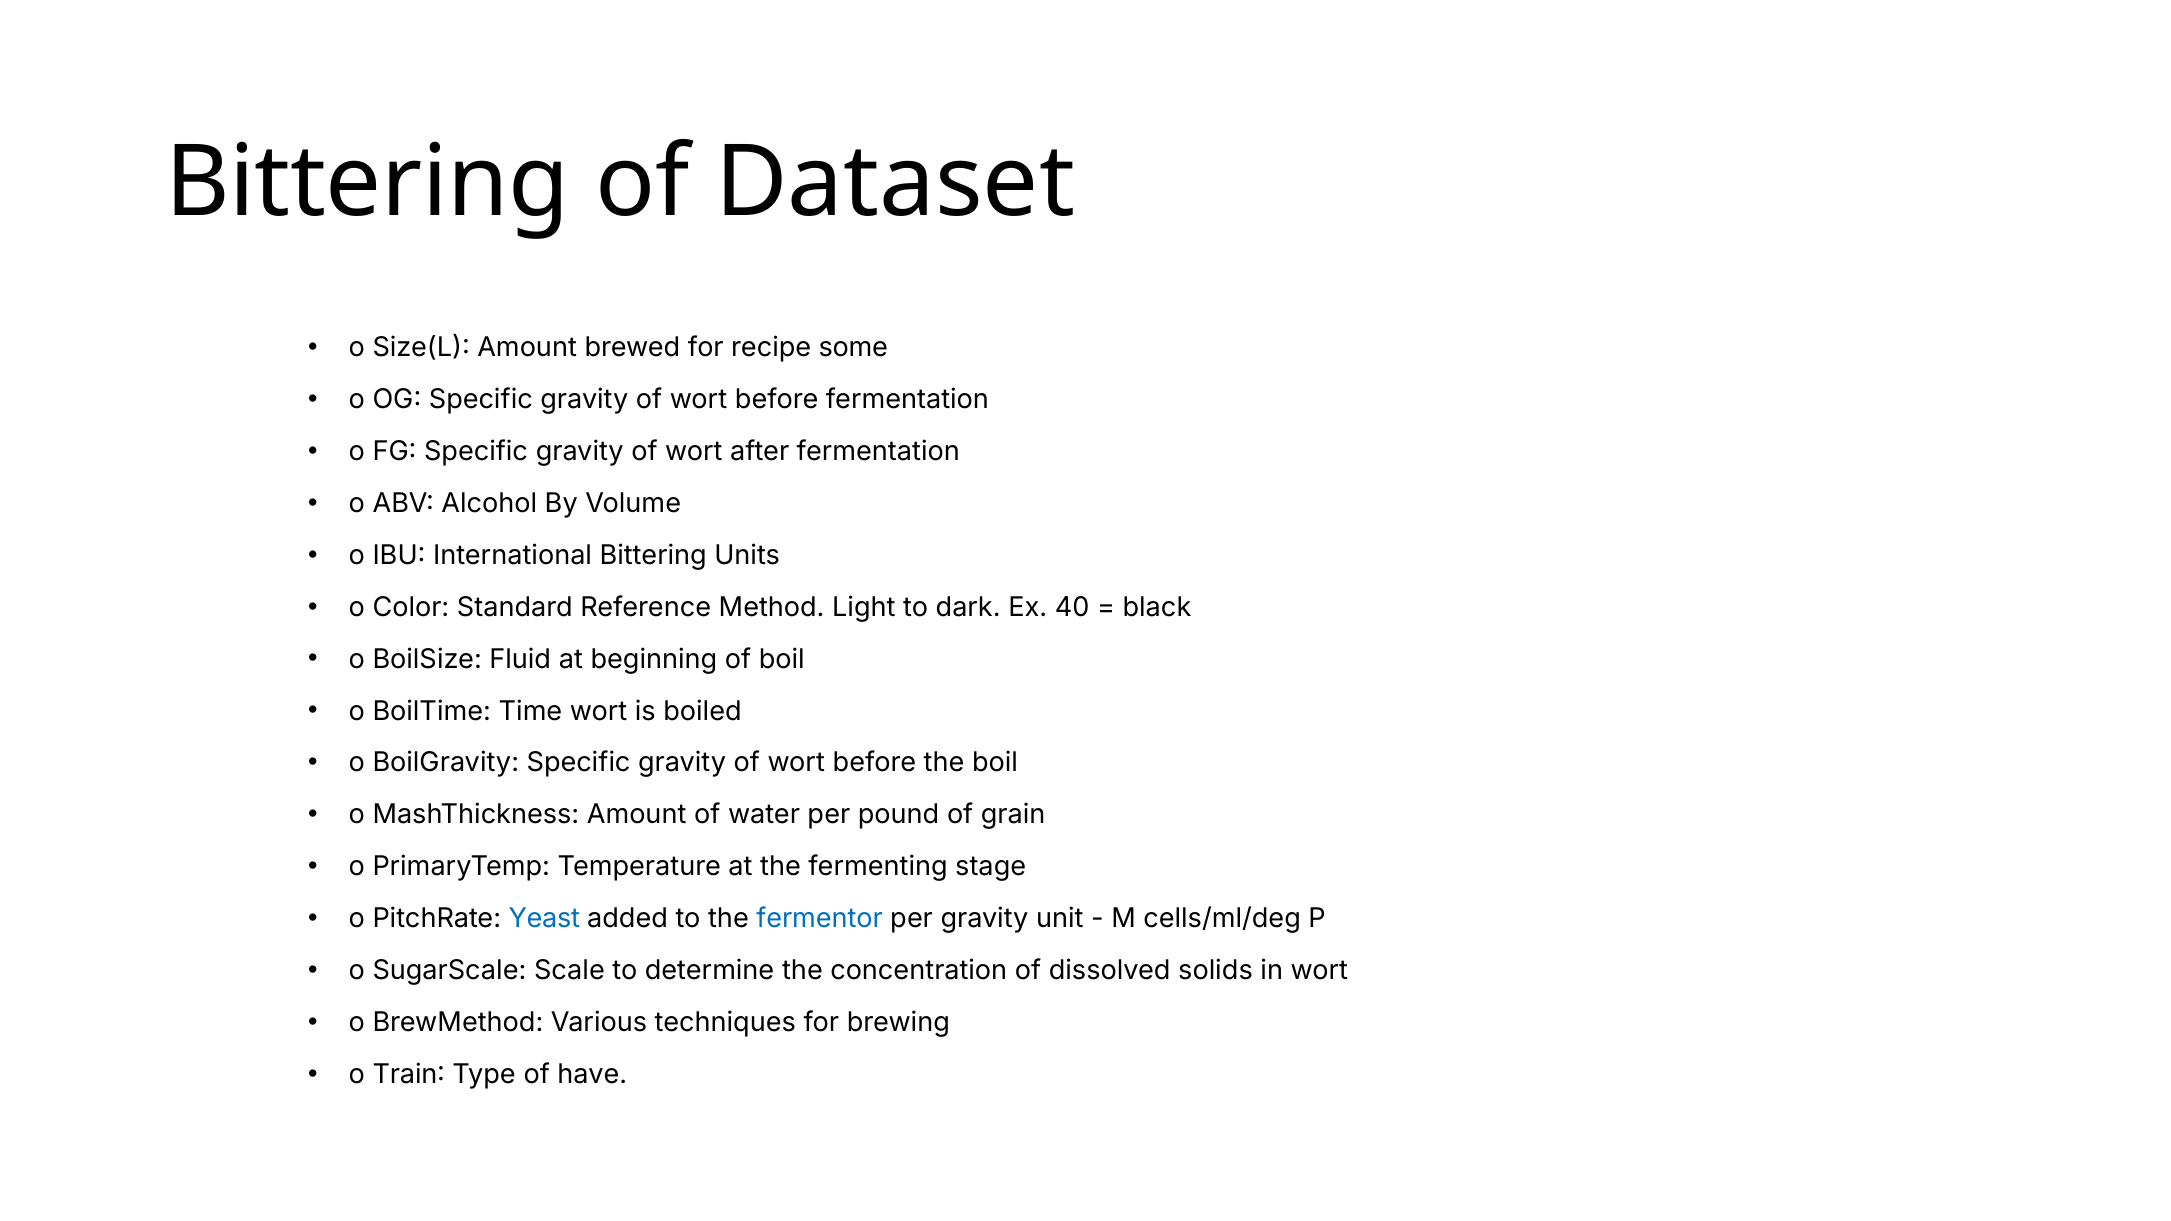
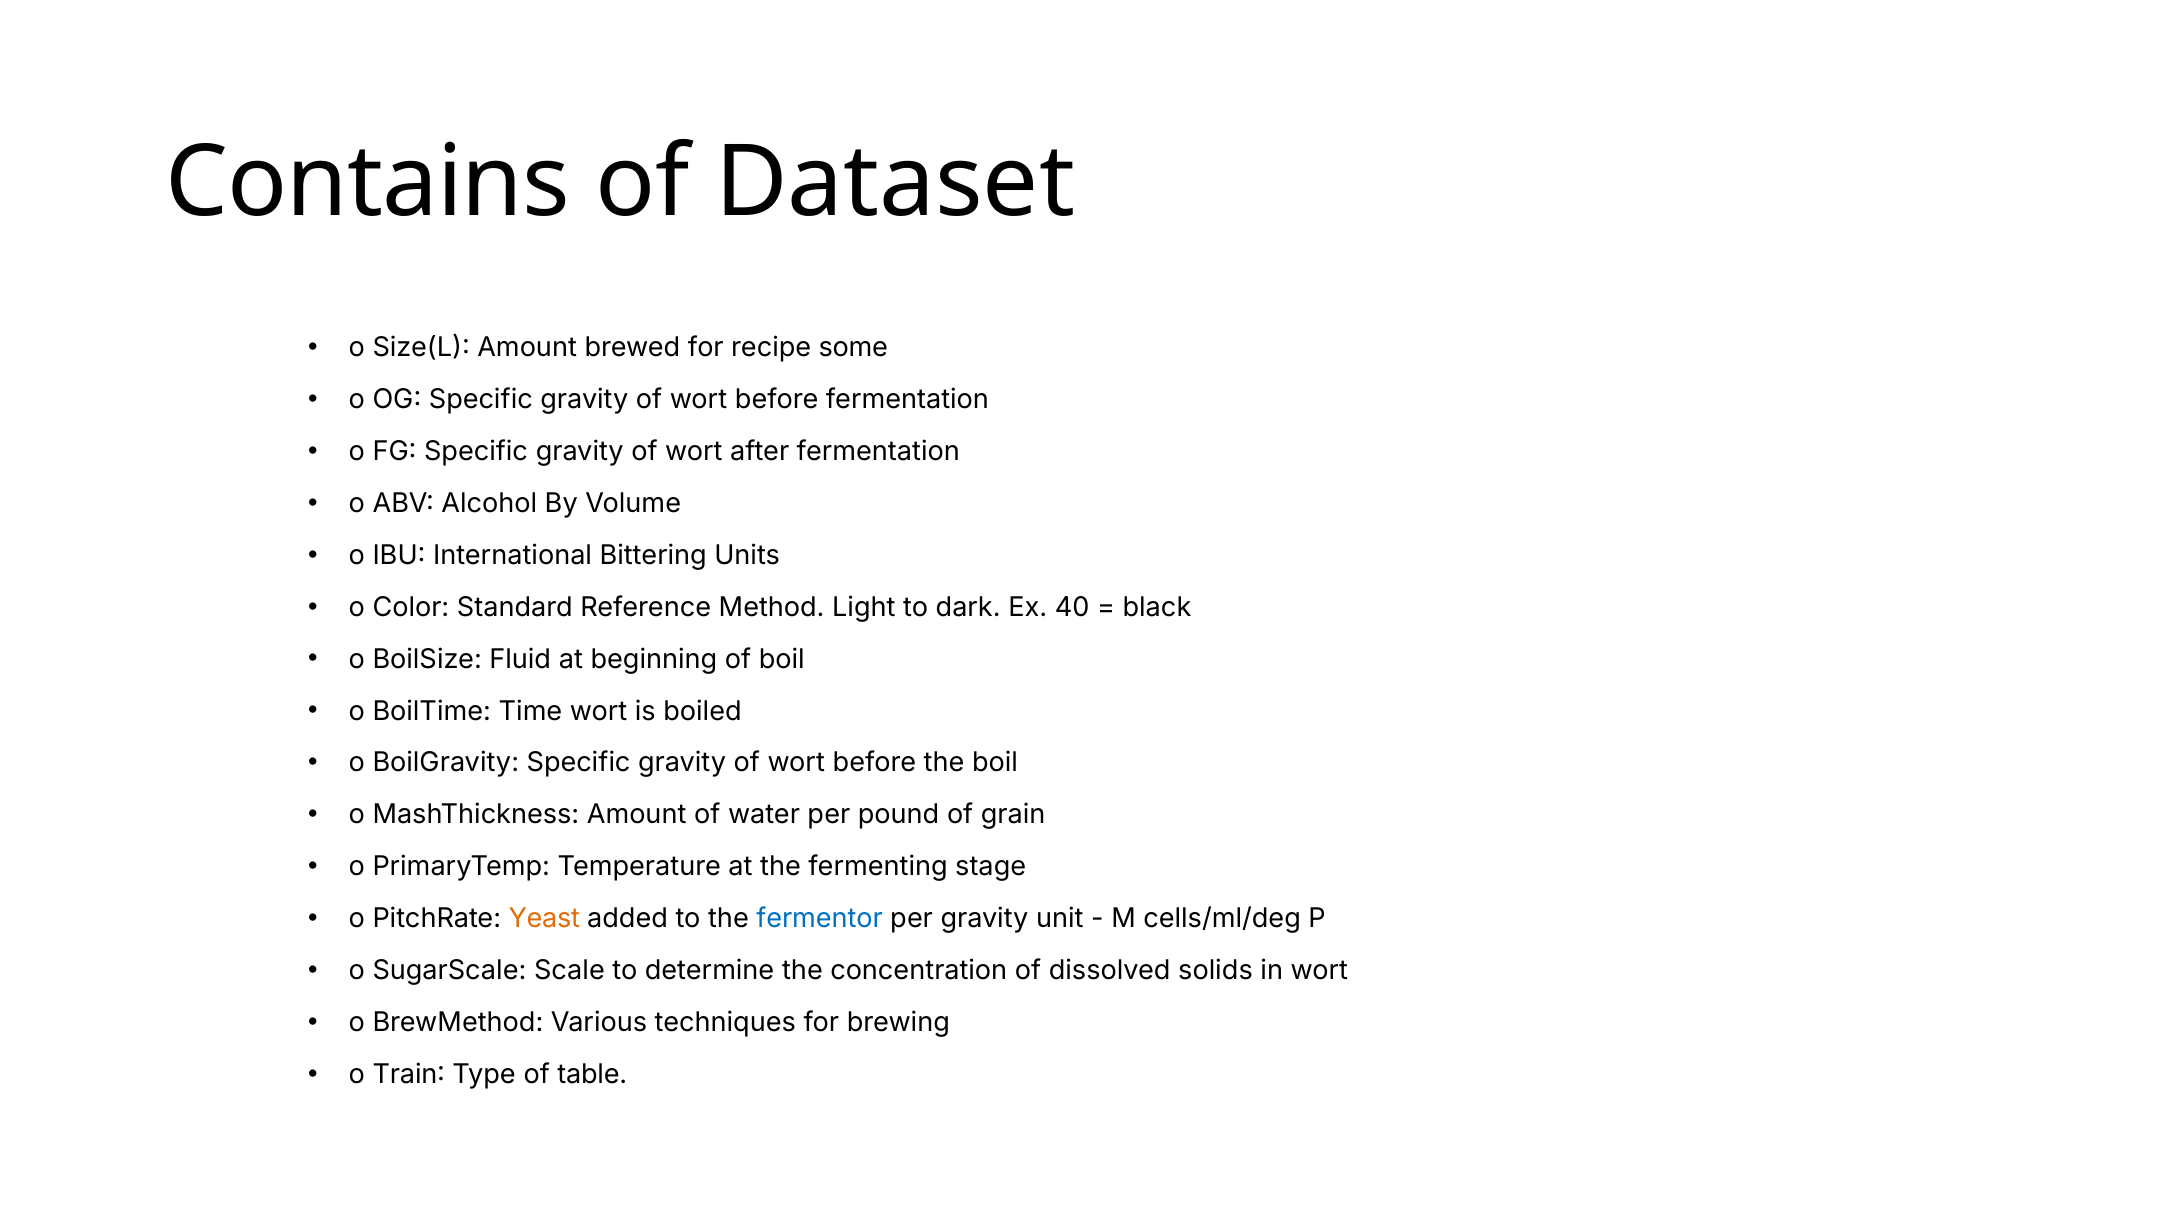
Bittering at (368, 182): Bittering -> Contains
Yeast colour: blue -> orange
have: have -> table
